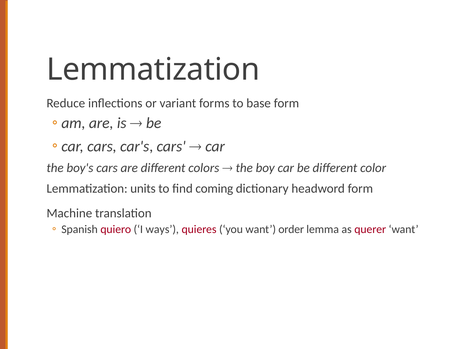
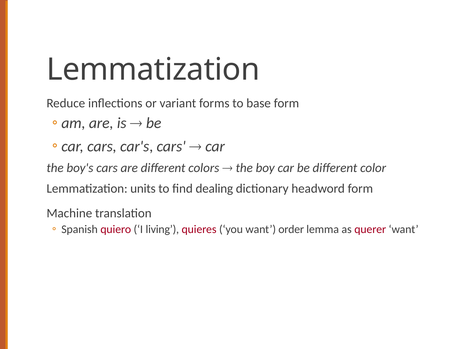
coming: coming -> dealing
ways: ways -> living
